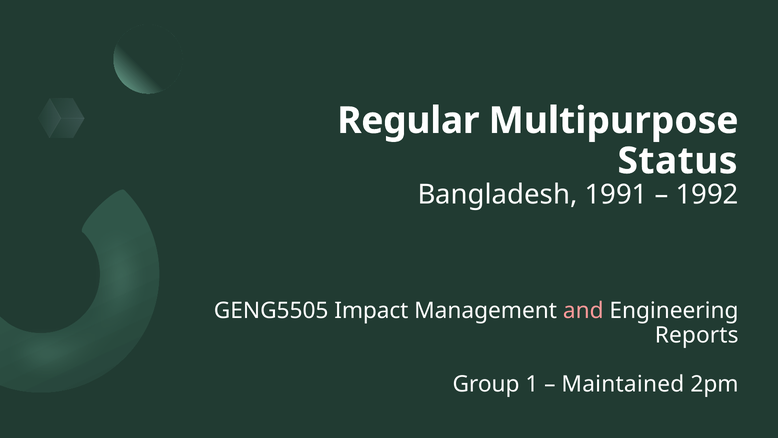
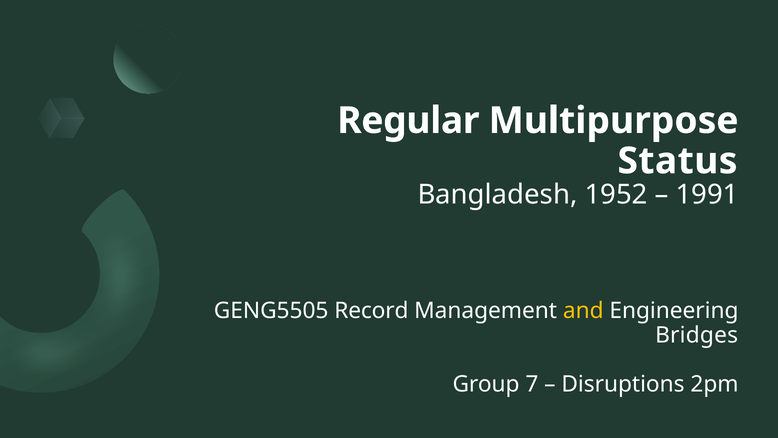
1991: 1991 -> 1952
1992: 1992 -> 1991
Impact: Impact -> Record
and colour: pink -> yellow
Reports: Reports -> Bridges
1: 1 -> 7
Maintained: Maintained -> Disruptions
